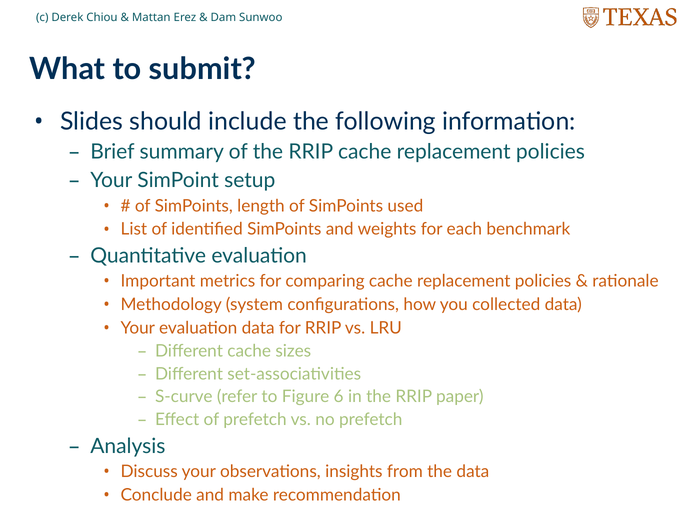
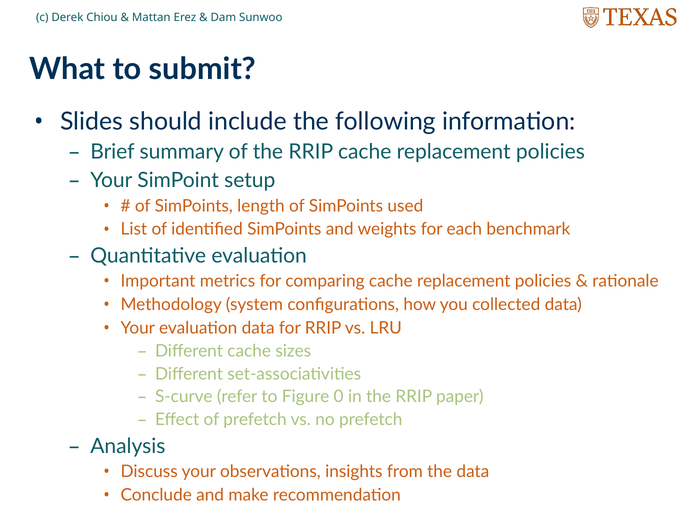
6: 6 -> 0
